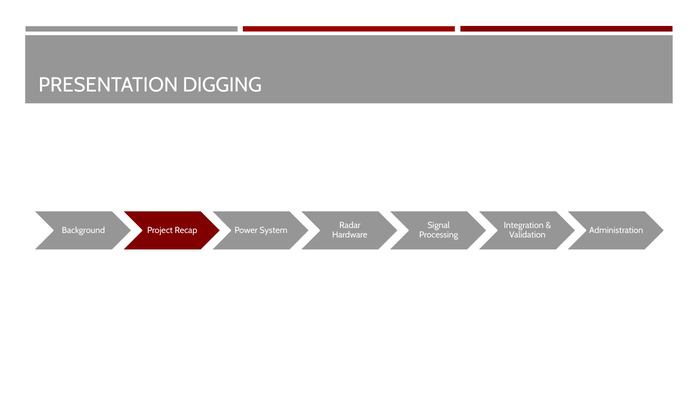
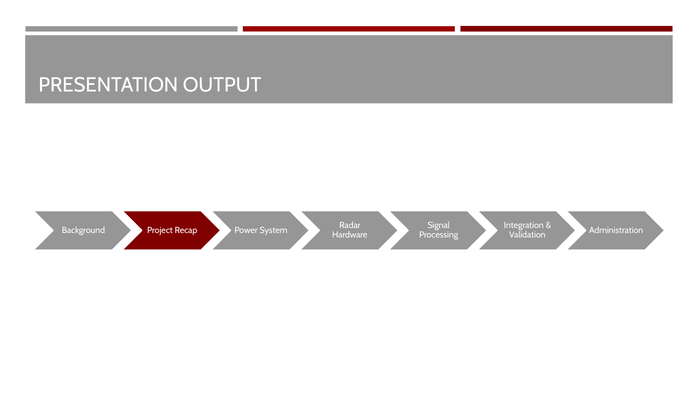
DIGGING: DIGGING -> OUTPUT
